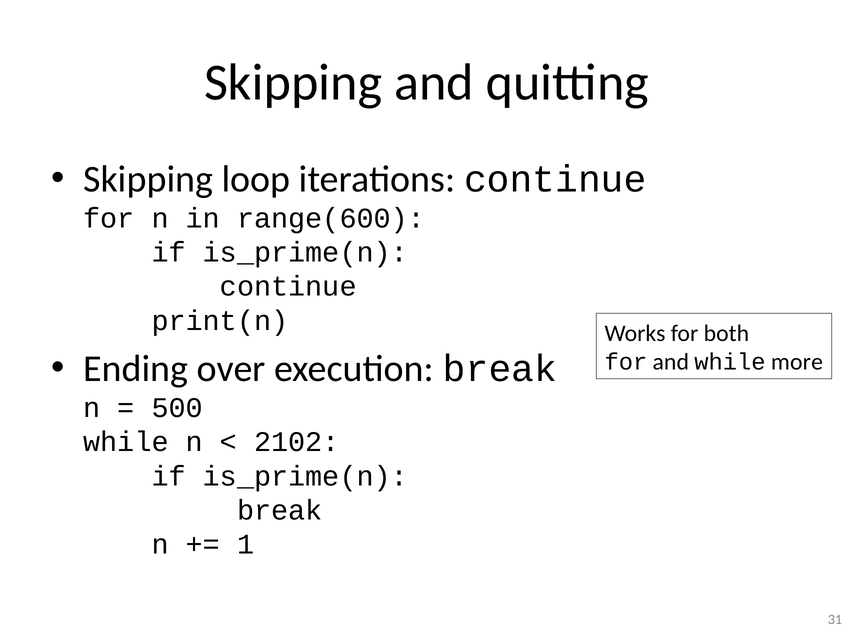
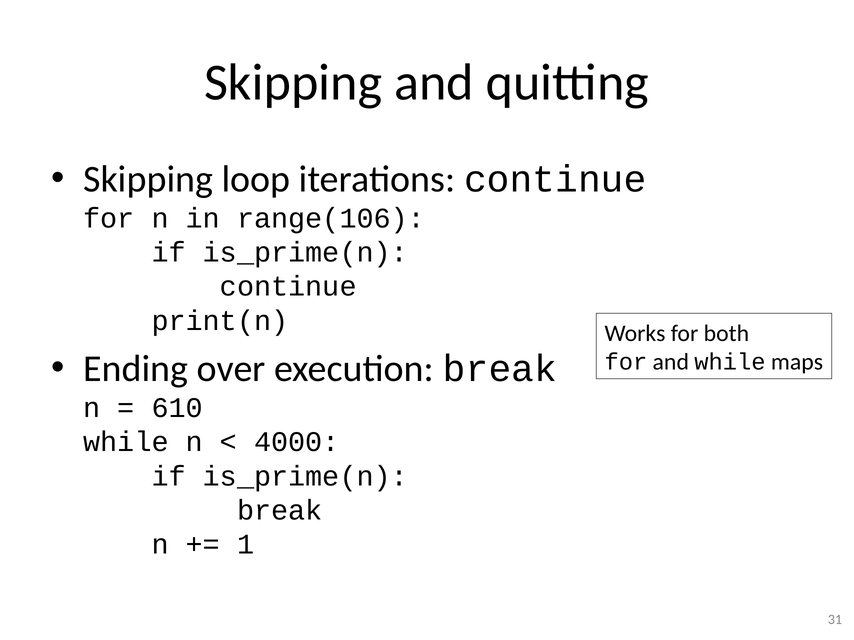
range(600: range(600 -> range(106
more: more -> maps
500: 500 -> 610
2102: 2102 -> 4000
